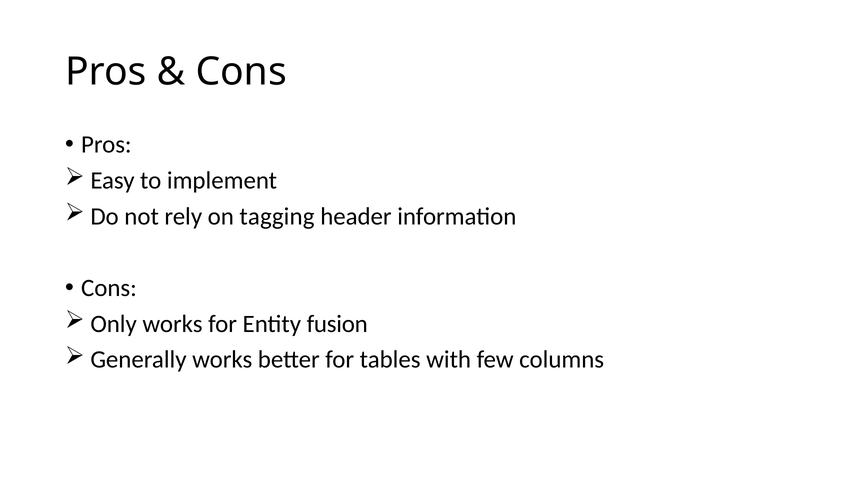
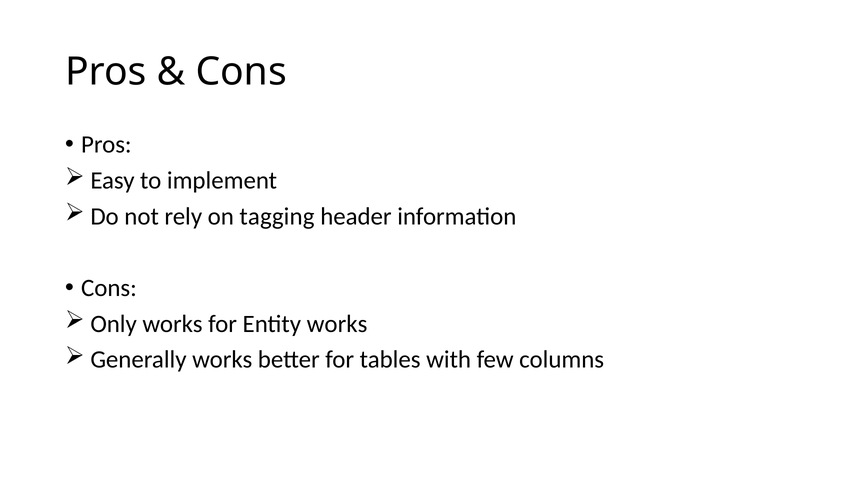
Entity fusion: fusion -> works
